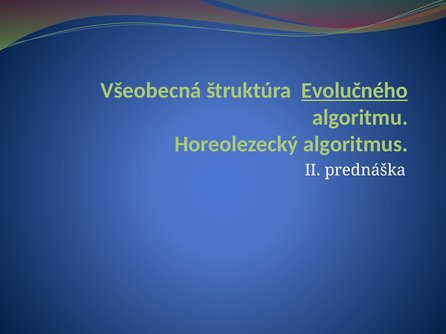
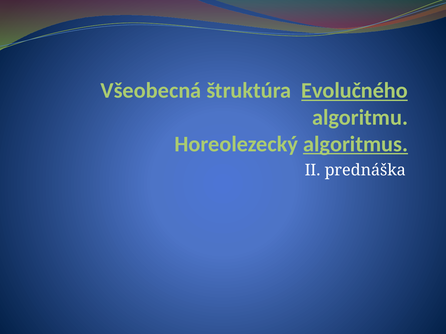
algoritmus underline: none -> present
